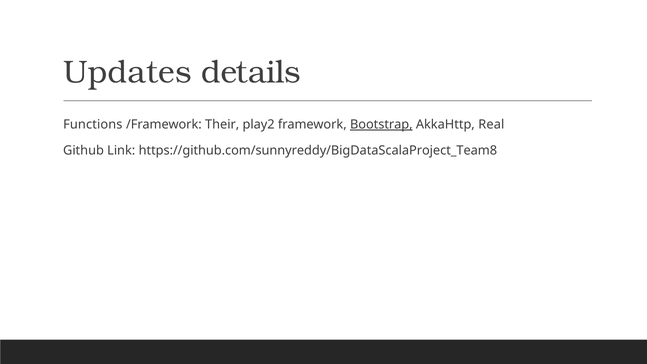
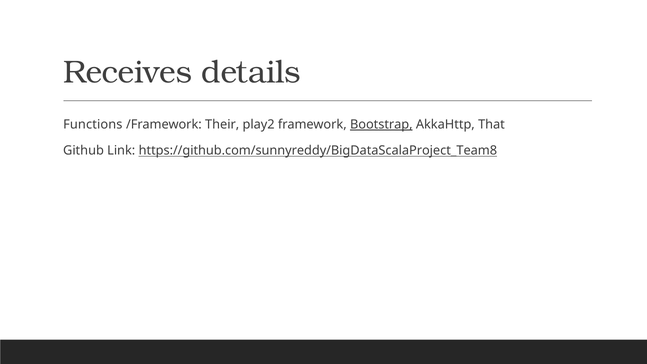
Updates: Updates -> Receives
Real: Real -> That
https://github.com/sunnyreddy/BigDataScalaProject_Team8 underline: none -> present
